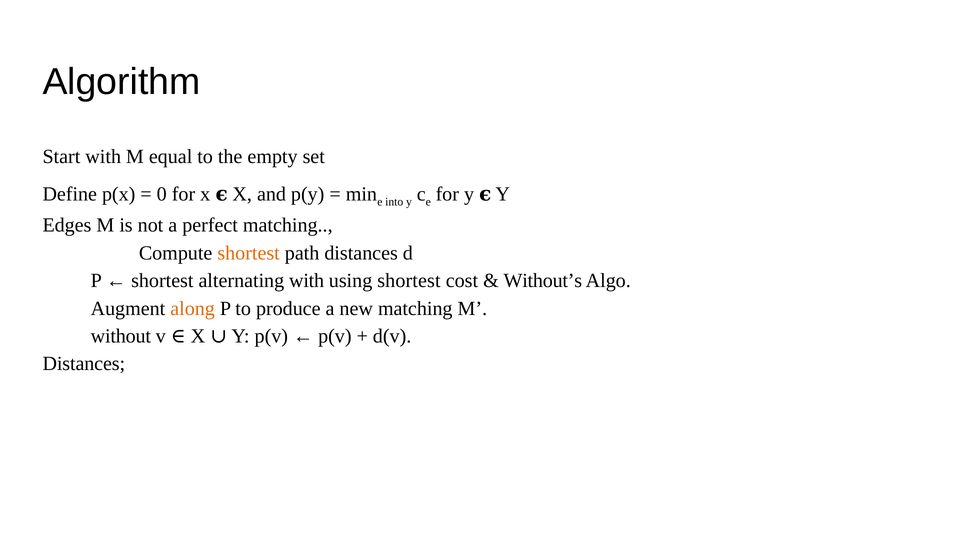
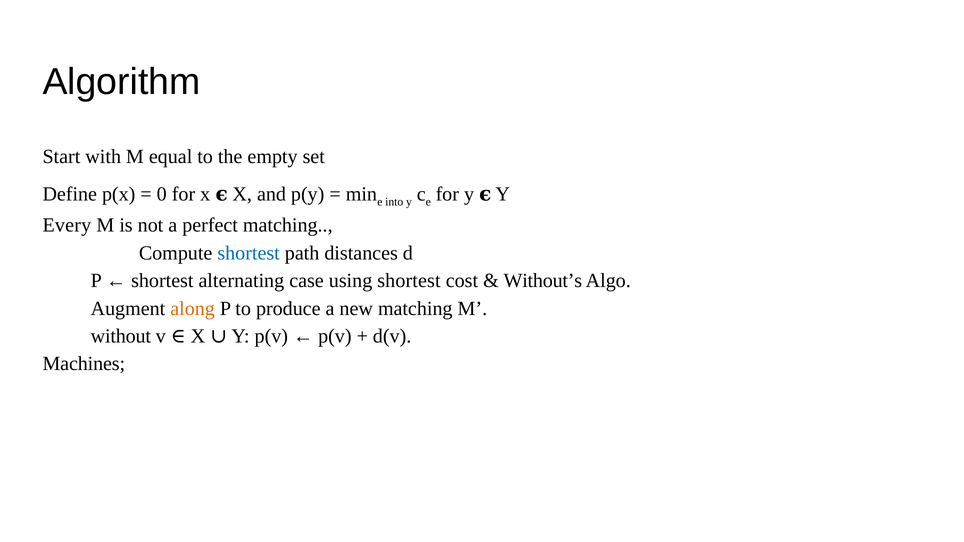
Edges: Edges -> Every
shortest at (249, 253) colour: orange -> blue
alternating with: with -> case
Distances at (84, 364): Distances -> Machines
